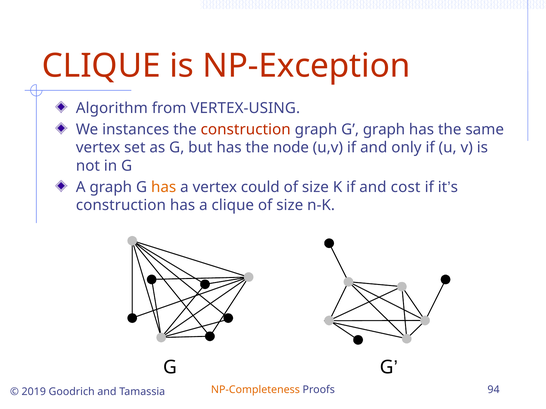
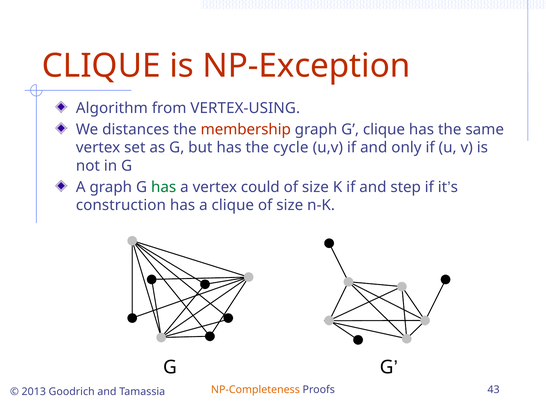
instances: instances -> distances
the construction: construction -> membership
G graph: graph -> clique
node: node -> cycle
has at (164, 187) colour: orange -> green
cost: cost -> step
94: 94 -> 43
2019: 2019 -> 2013
